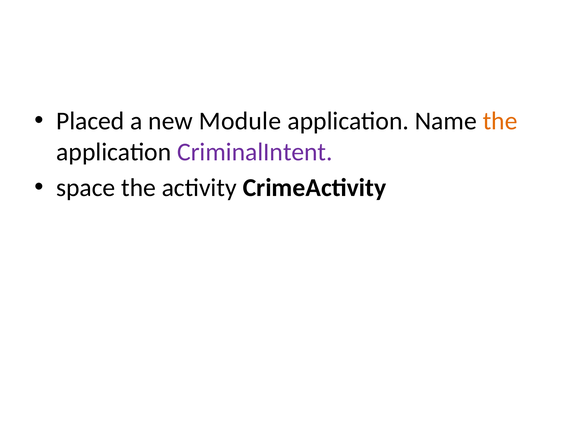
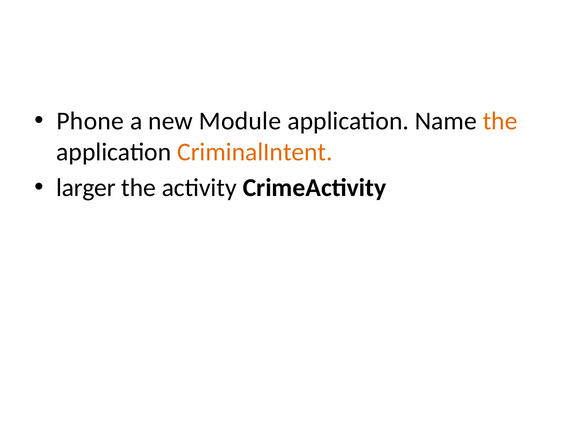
Placed: Placed -> Phone
CriminalIntent colour: purple -> orange
space: space -> larger
